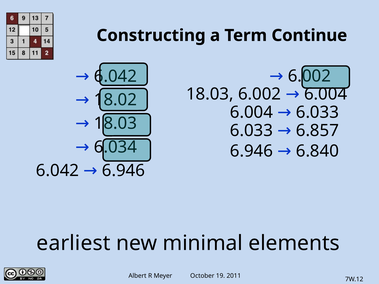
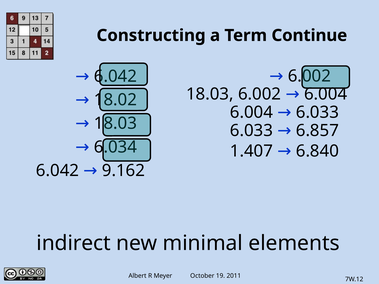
6.946 at (251, 151): 6.946 -> 1.407
6.946 at (123, 171): 6.946 -> 9.162
earliest: earliest -> indirect
